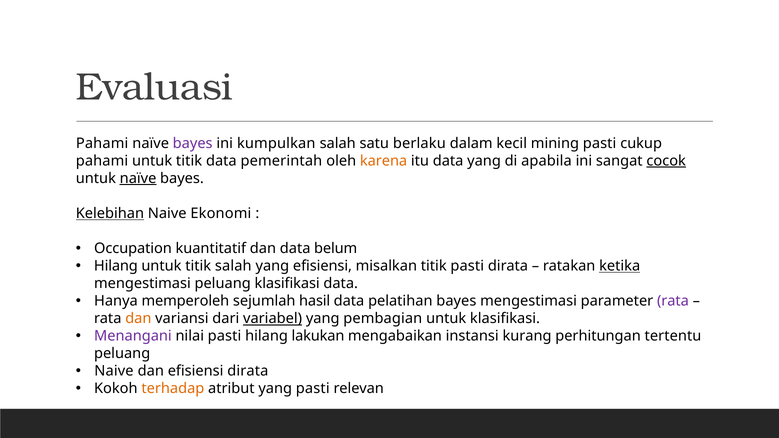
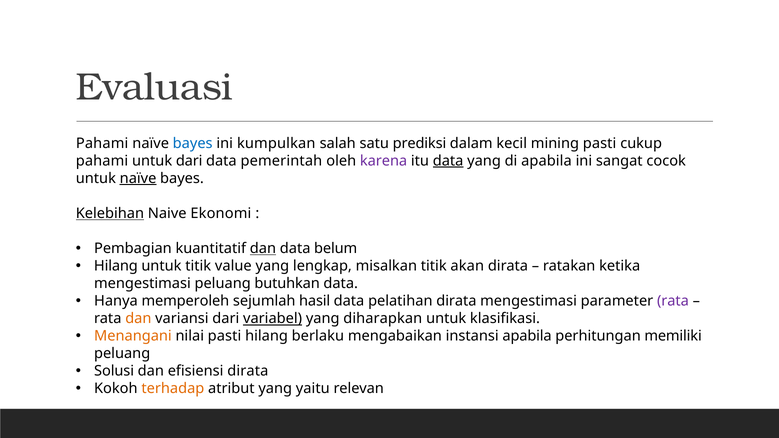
bayes at (193, 143) colour: purple -> blue
berlaku: berlaku -> prediksi
titik at (189, 161): titik -> dari
karena colour: orange -> purple
data at (448, 161) underline: none -> present
cocok underline: present -> none
Occupation: Occupation -> Pembagian
dan at (263, 249) underline: none -> present
titik salah: salah -> value
yang efisiensi: efisiensi -> lengkap
titik pasti: pasti -> akan
ketika underline: present -> none
peluang klasifikasi: klasifikasi -> butuhkan
pelatihan bayes: bayes -> dirata
pembagian: pembagian -> diharapkan
Menangani colour: purple -> orange
lakukan: lakukan -> berlaku
instansi kurang: kurang -> apabila
tertentu: tertentu -> memiliki
Naive at (114, 371): Naive -> Solusi
yang pasti: pasti -> yaitu
